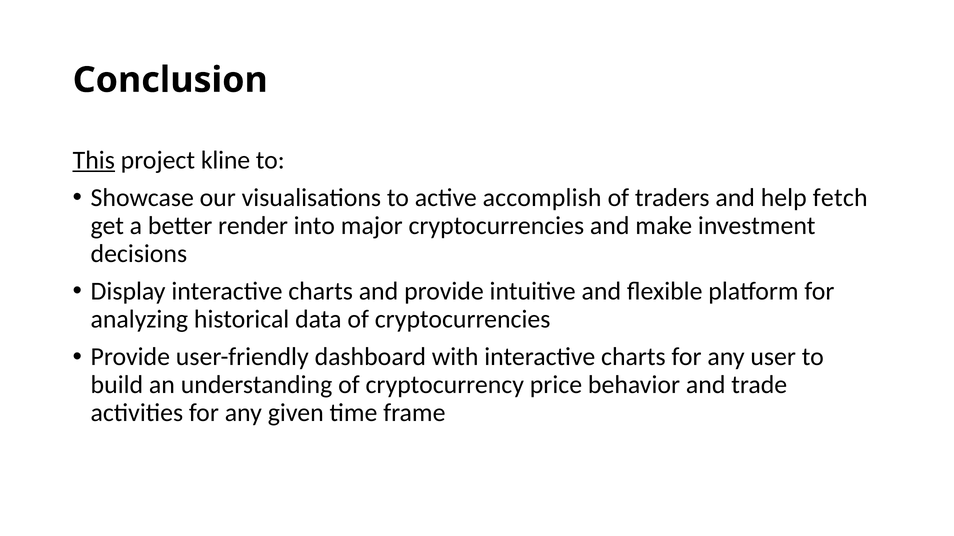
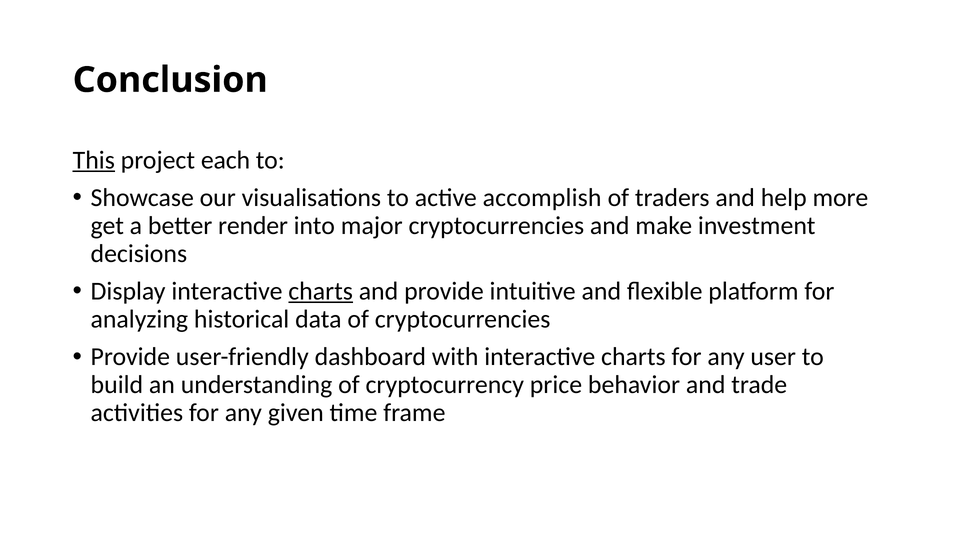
kline: kline -> each
fetch: fetch -> more
charts at (321, 292) underline: none -> present
